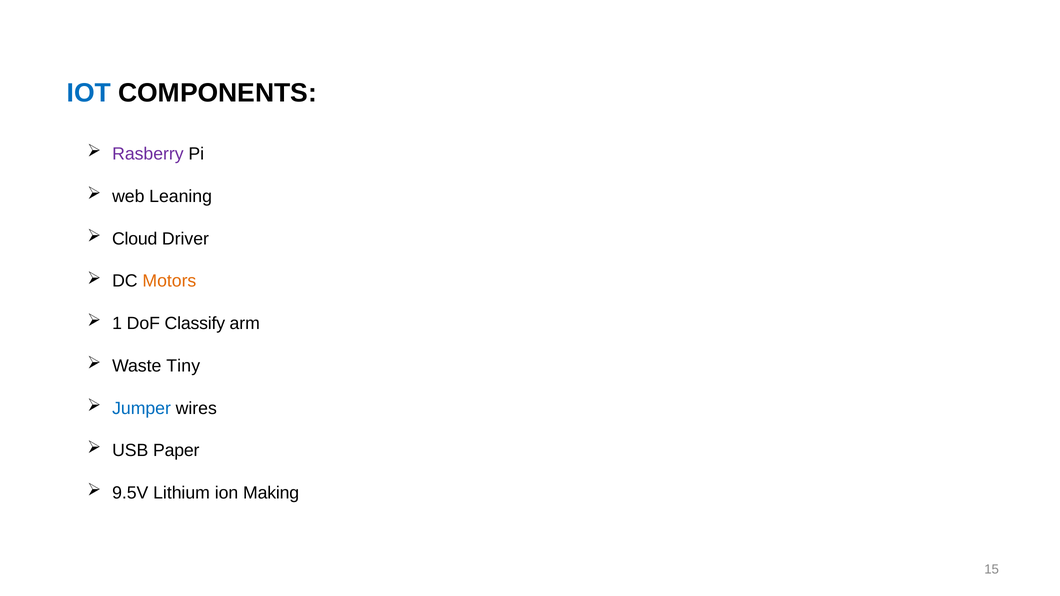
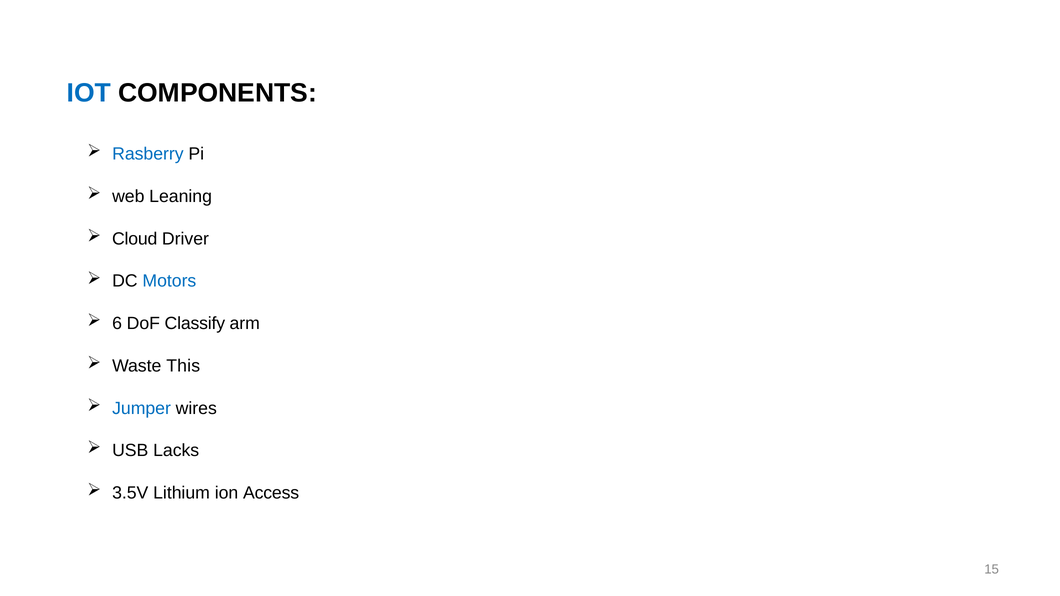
Rasberry colour: purple -> blue
Motors colour: orange -> blue
1: 1 -> 6
Tiny: Tiny -> This
Paper: Paper -> Lacks
9.5V: 9.5V -> 3.5V
Making: Making -> Access
